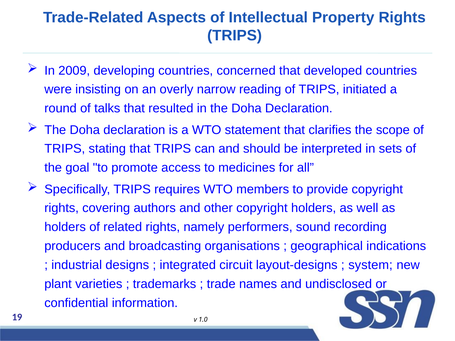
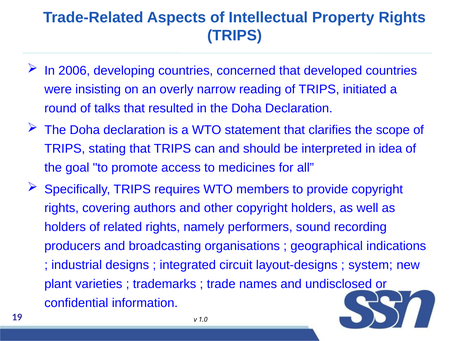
2009: 2009 -> 2006
sets: sets -> idea
